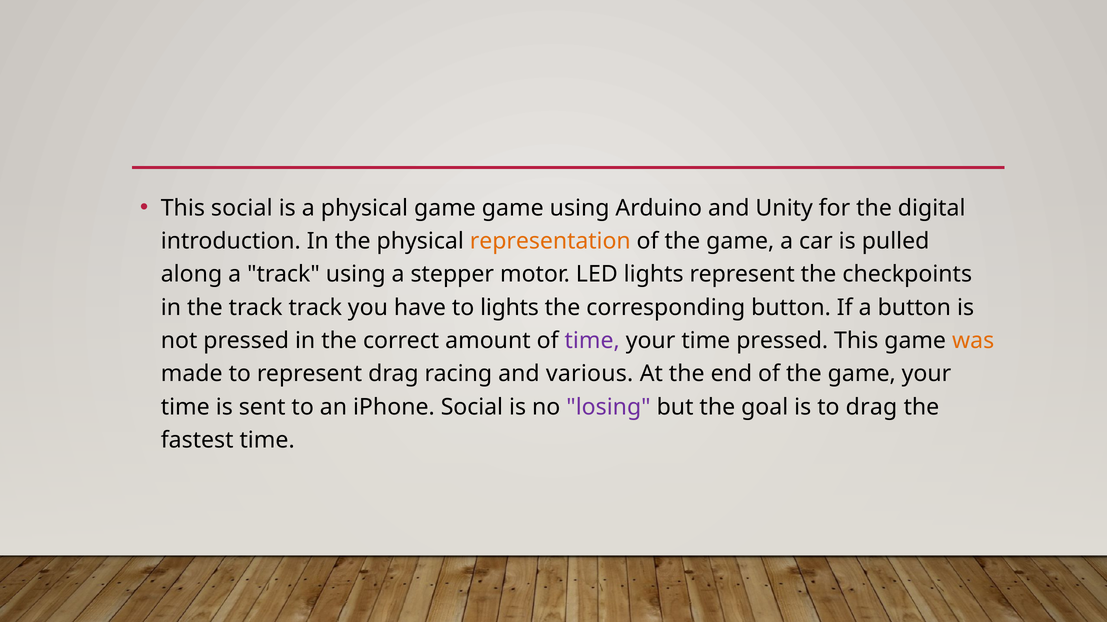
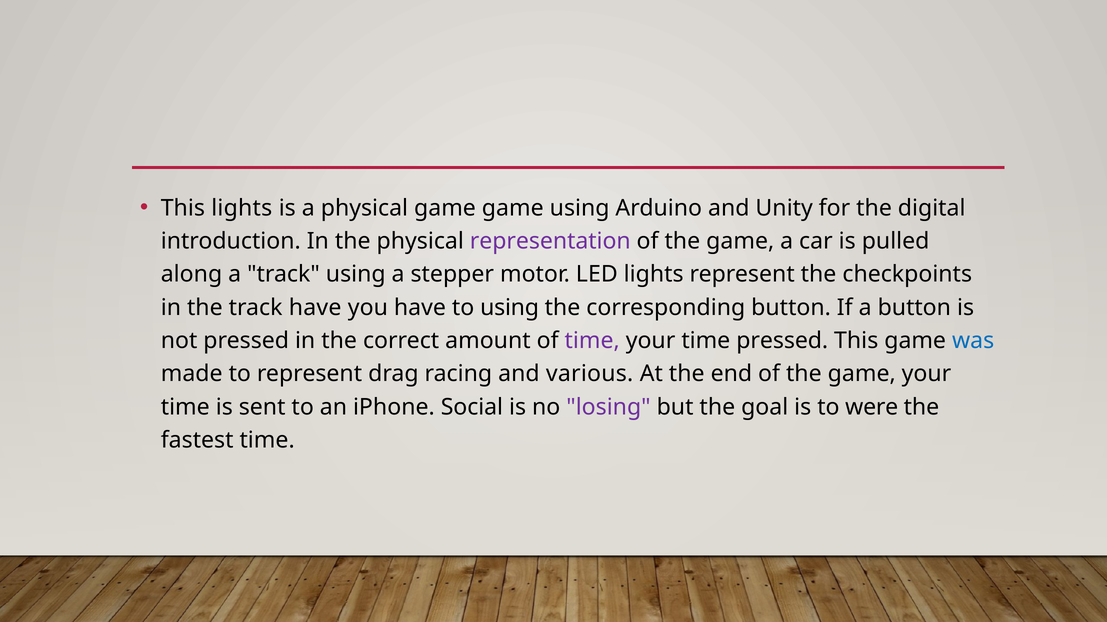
This social: social -> lights
representation colour: orange -> purple
track track: track -> have
to lights: lights -> using
was colour: orange -> blue
to drag: drag -> were
